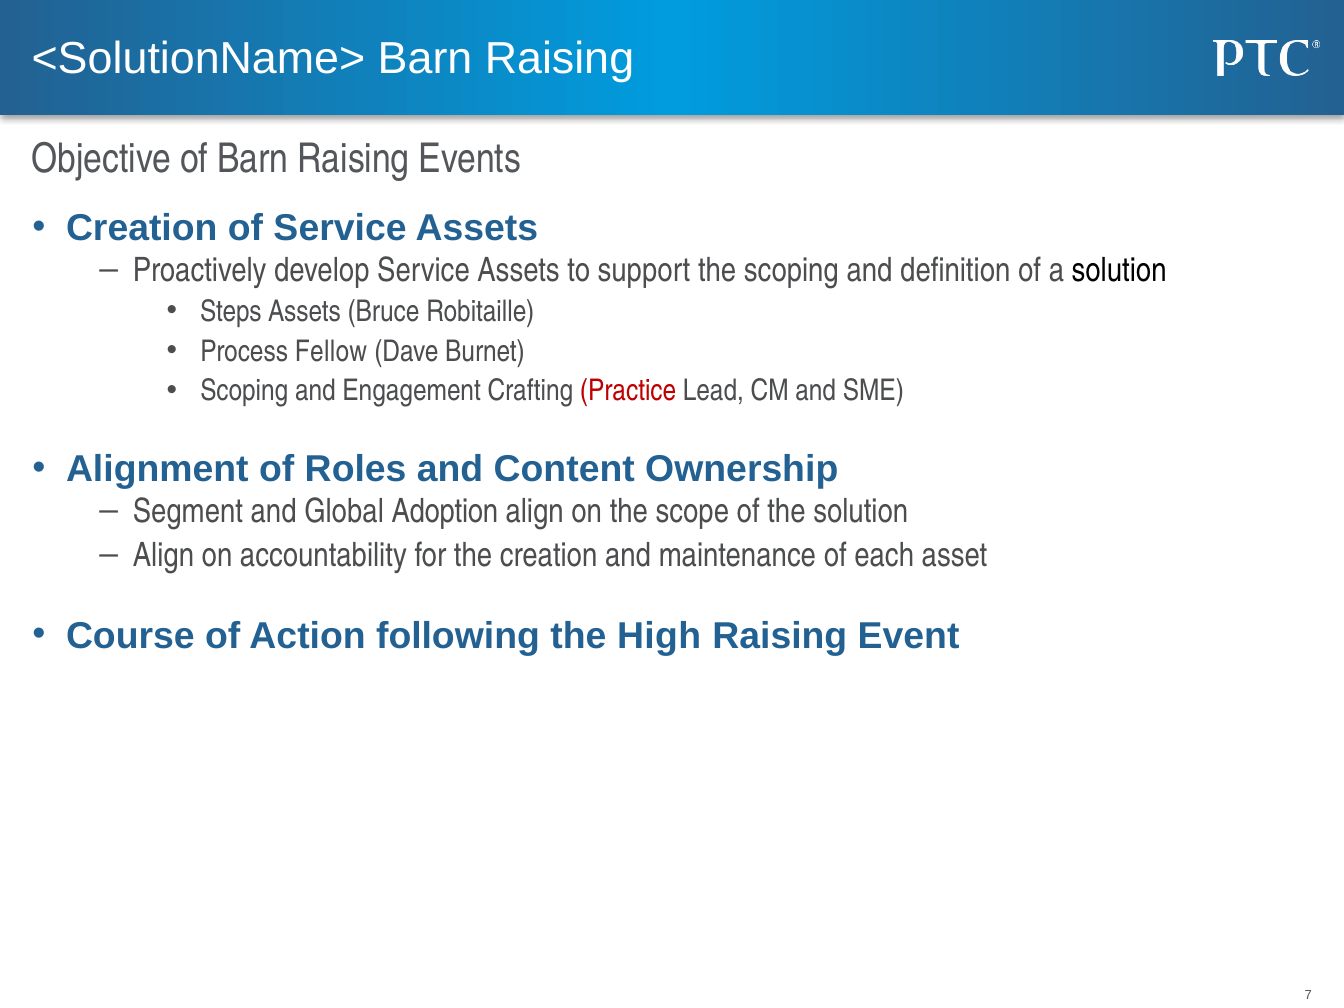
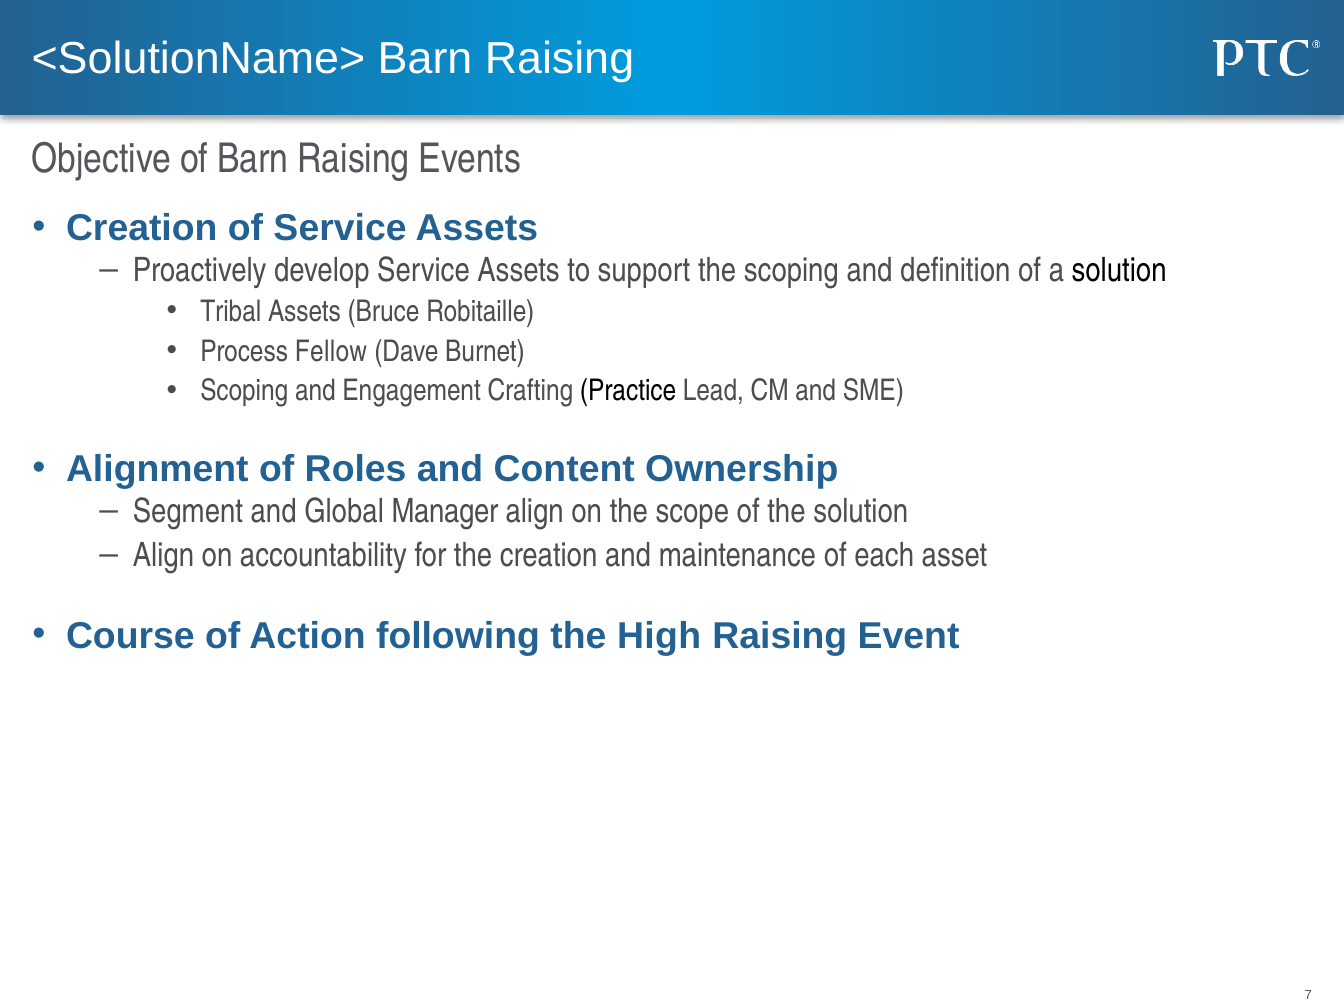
Steps: Steps -> Tribal
Practice colour: red -> black
Adoption: Adoption -> Manager
